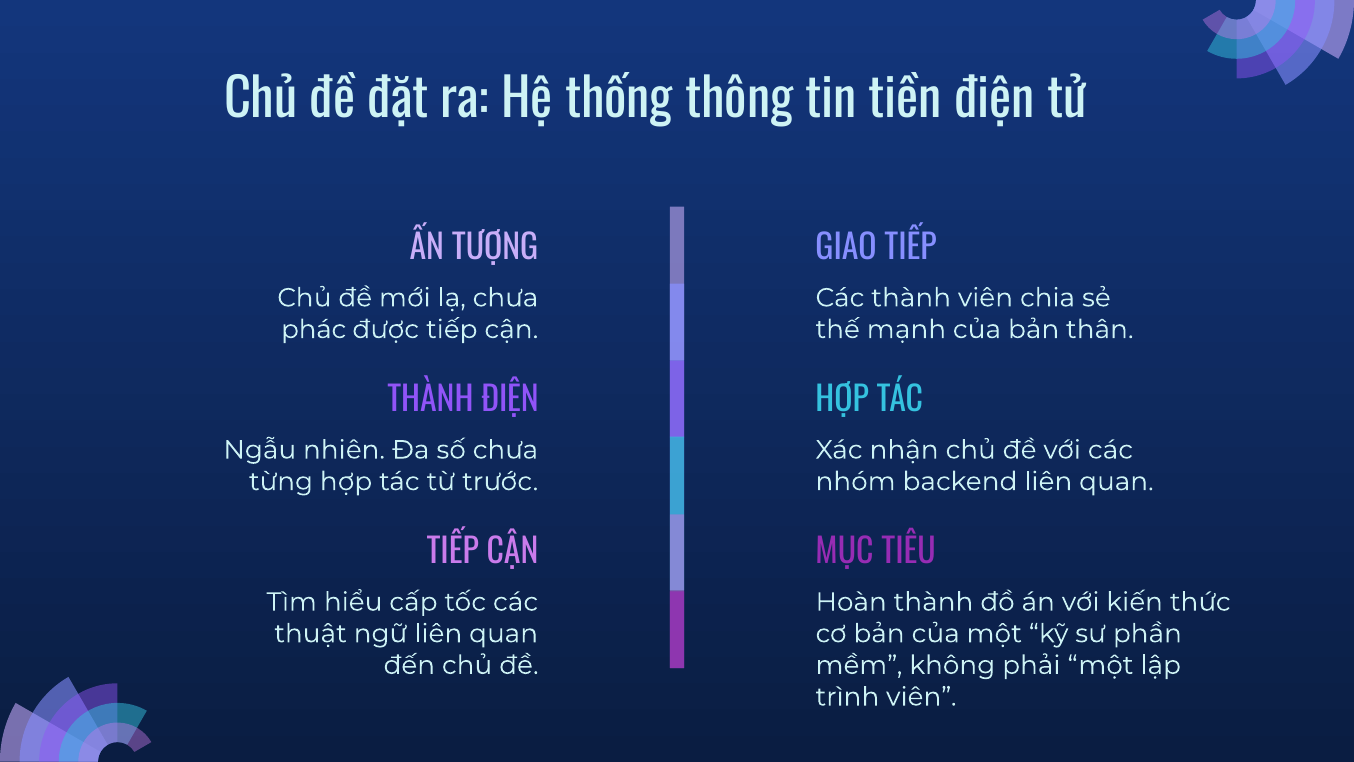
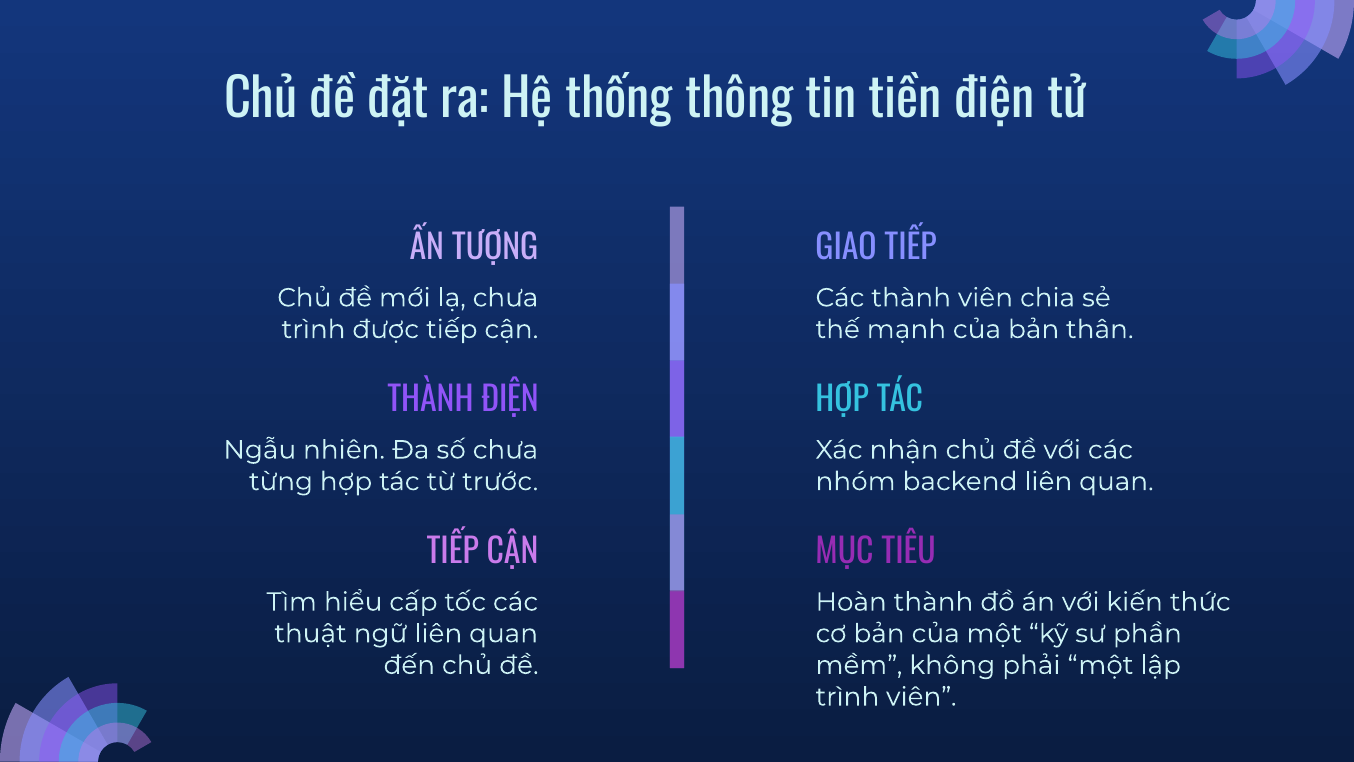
phác at (314, 329): phác -> trình
